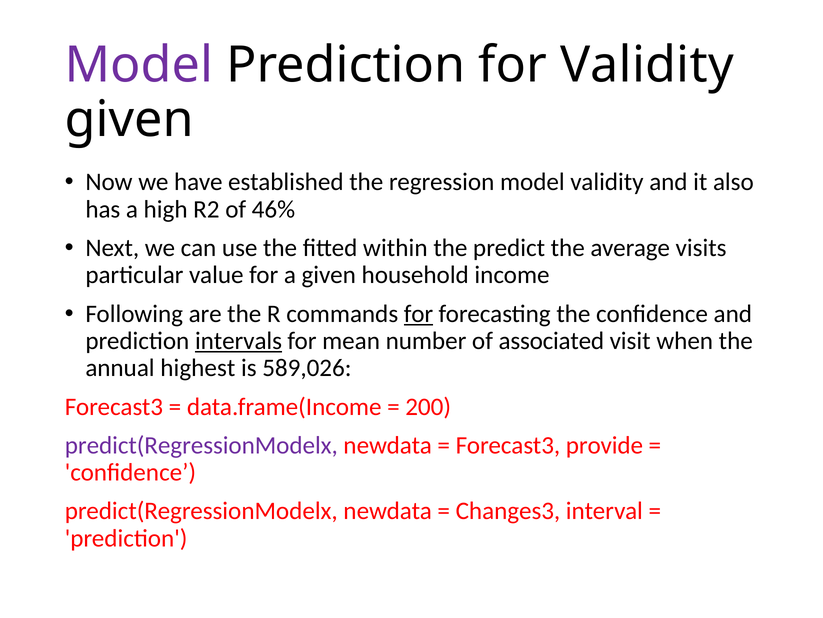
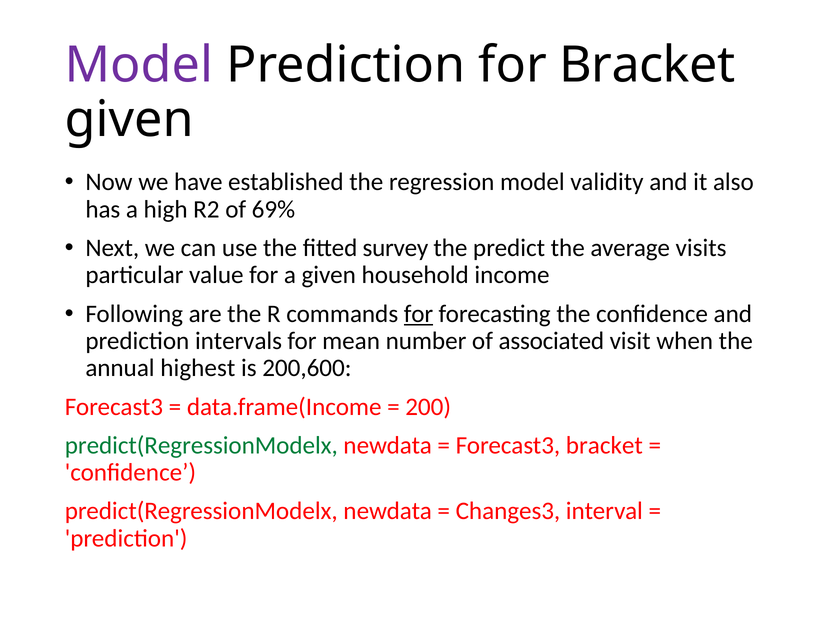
for Validity: Validity -> Bracket
46%: 46% -> 69%
within: within -> survey
intervals underline: present -> none
589,026: 589,026 -> 200,600
predict(RegressionModelx at (201, 445) colour: purple -> green
Forecast3 provide: provide -> bracket
